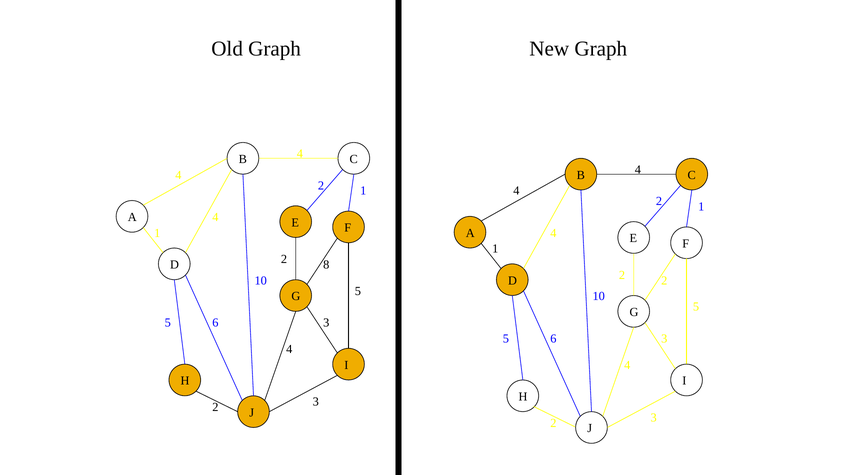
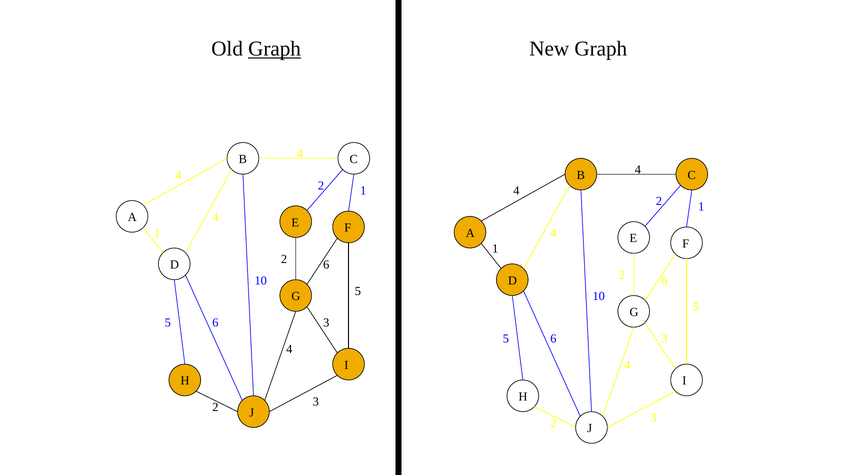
Graph at (275, 49) underline: none -> present
8 at (326, 265): 8 -> 6
2 at (664, 281): 2 -> 6
